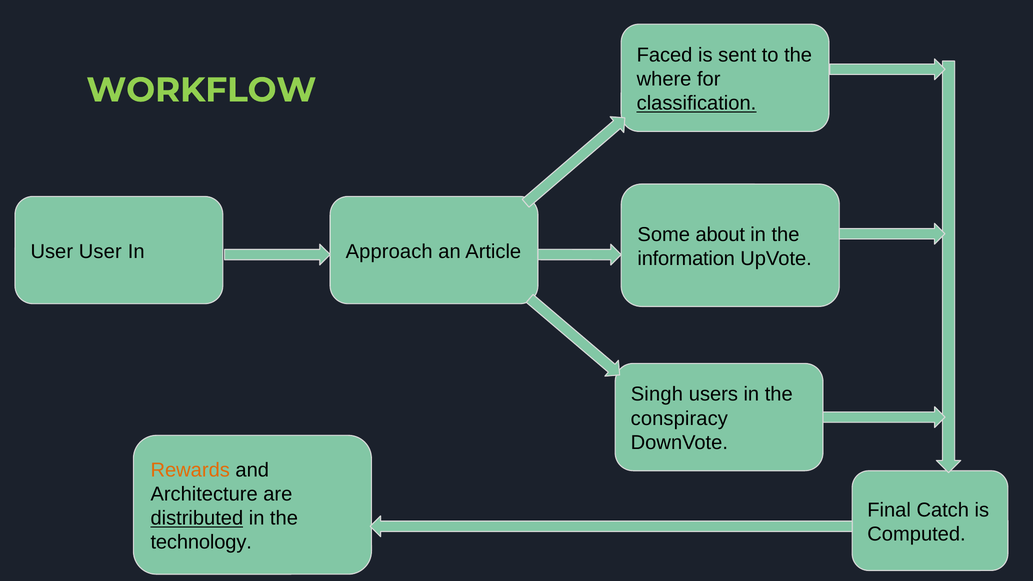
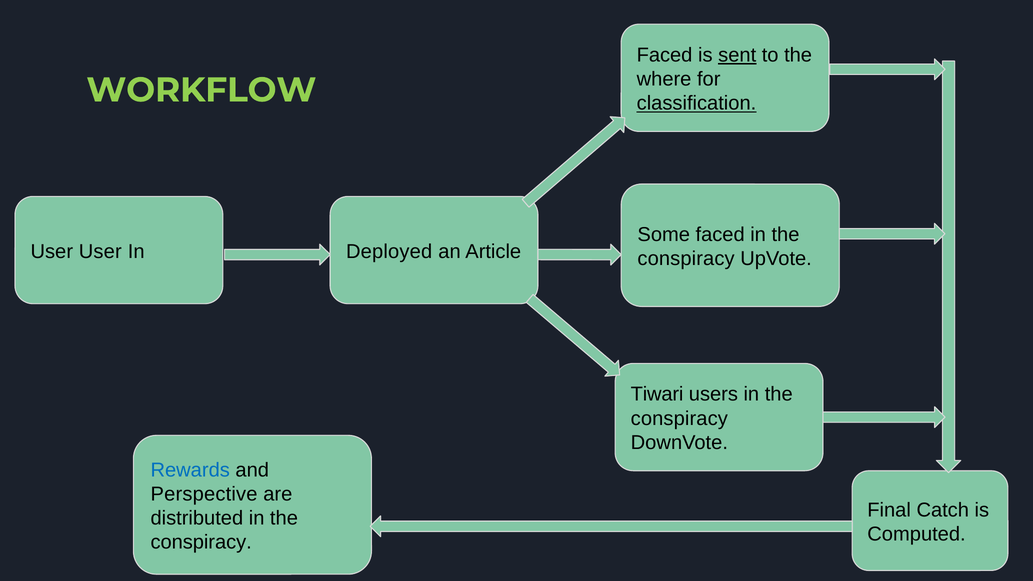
sent underline: none -> present
Some about: about -> faced
Approach: Approach -> Deployed
information at (686, 259): information -> conspiracy
Singh: Singh -> Tiwari
Rewards colour: orange -> blue
Architecture: Architecture -> Perspective
distributed underline: present -> none
technology at (201, 542): technology -> conspiracy
